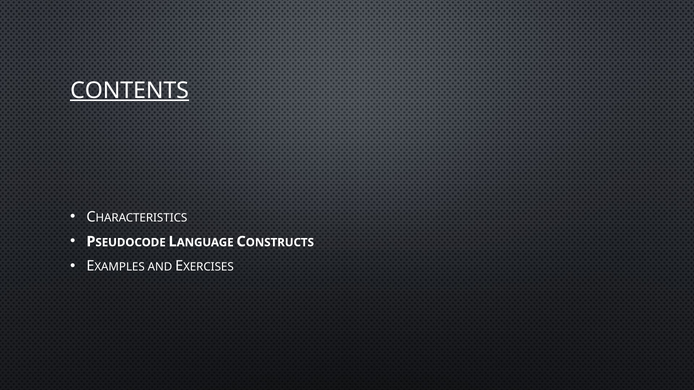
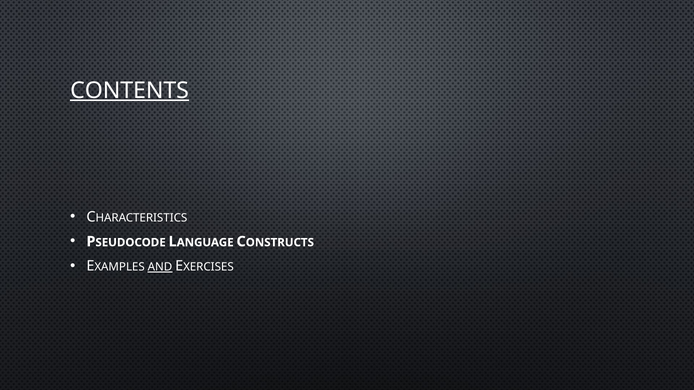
AND underline: none -> present
